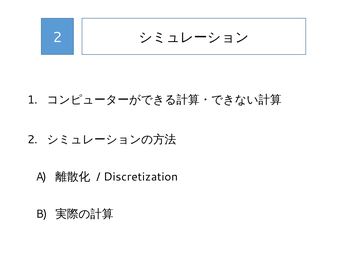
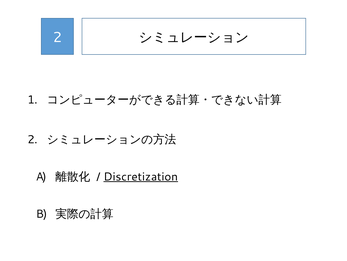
Discretization underline: none -> present
